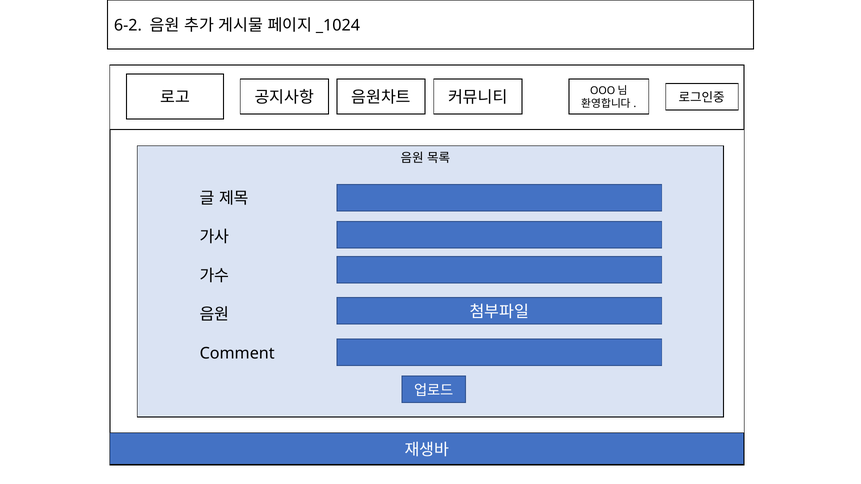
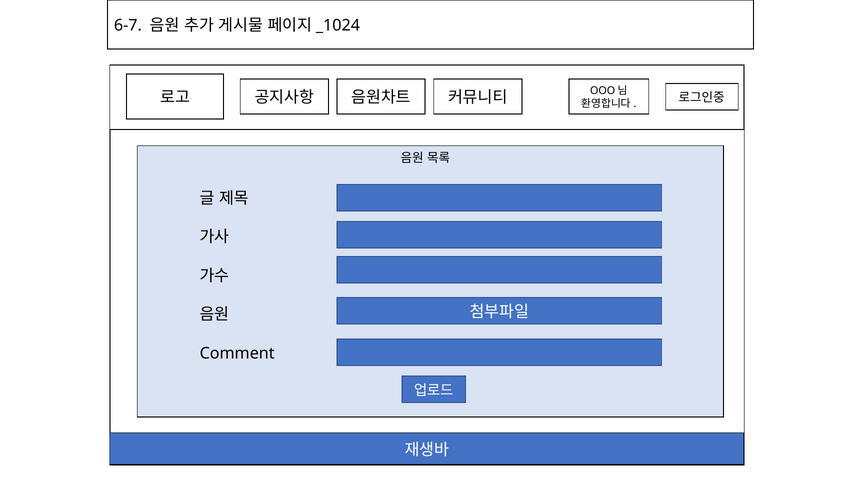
6-2: 6-2 -> 6-7
